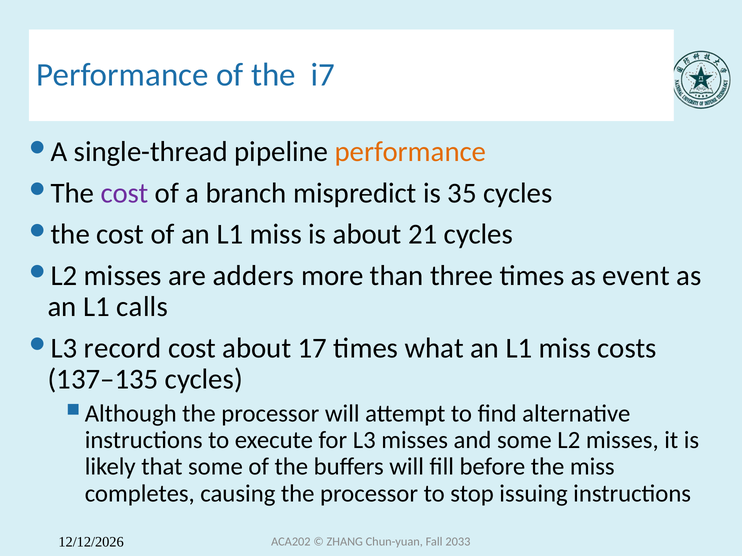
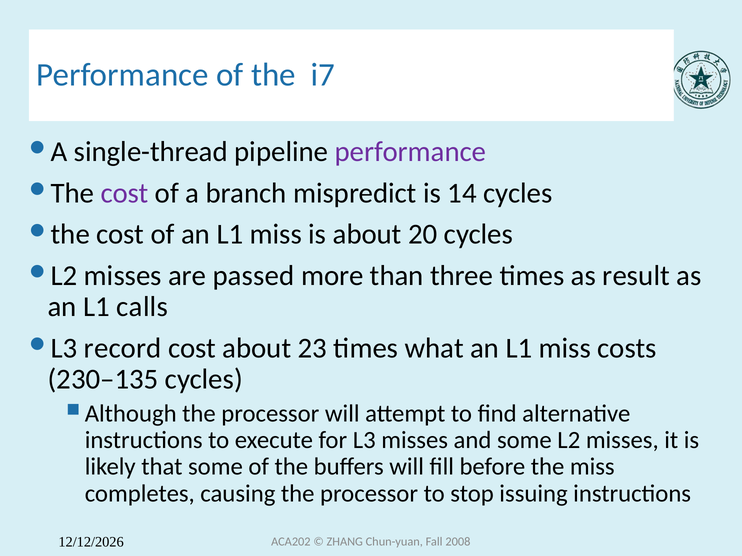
performance at (410, 152) colour: orange -> purple
35: 35 -> 14
21: 21 -> 20
adders: adders -> passed
event: event -> result
17: 17 -> 23
137–135: 137–135 -> 230–135
2033: 2033 -> 2008
